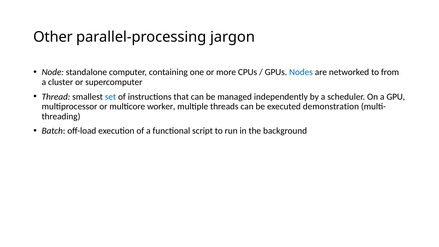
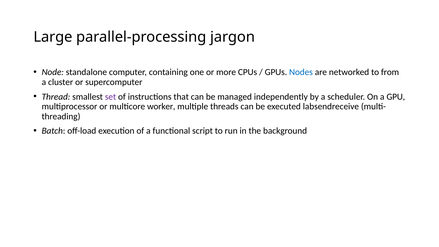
Other: Other -> Large
set colour: blue -> purple
demonstration: demonstration -> labsendreceive
